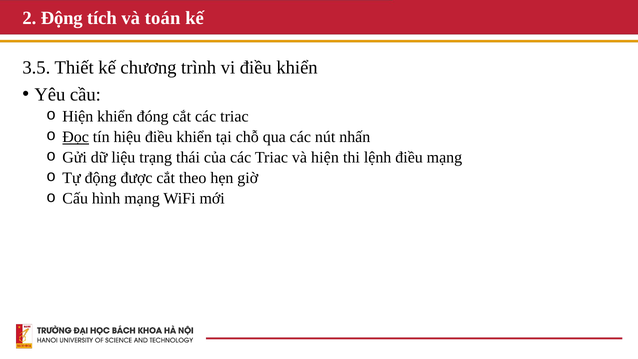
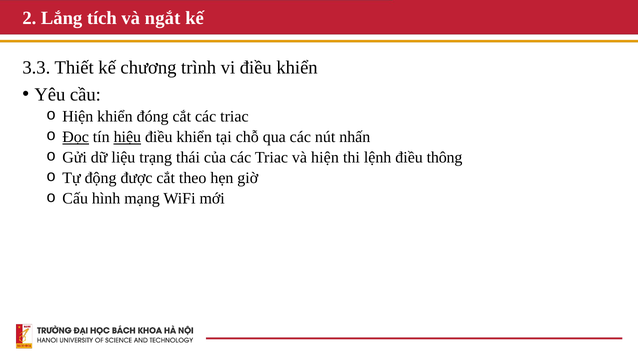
2 Động: Động -> Lắng
toán: toán -> ngắt
3.5: 3.5 -> 3.3
hiệu underline: none -> present
điều mạng: mạng -> thông
